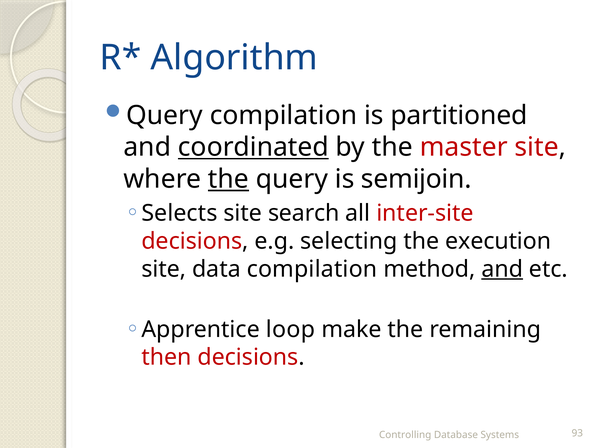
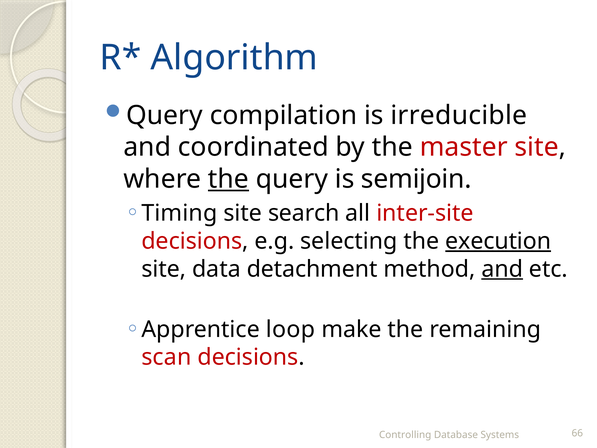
partitioned: partitioned -> irreducible
coordinated underline: present -> none
Selects: Selects -> Timing
execution underline: none -> present
data compilation: compilation -> detachment
then: then -> scan
93: 93 -> 66
